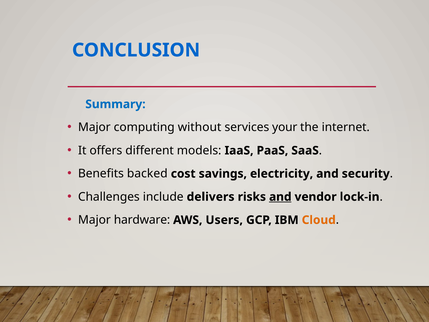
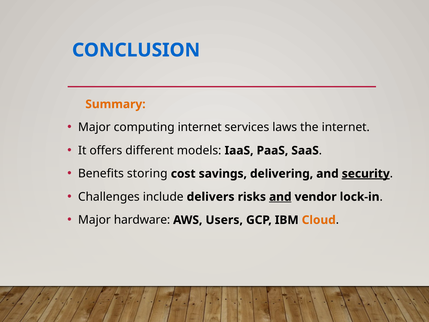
Summary colour: blue -> orange
computing without: without -> internet
your: your -> laws
backed: backed -> storing
electricity: electricity -> delivering
security underline: none -> present
